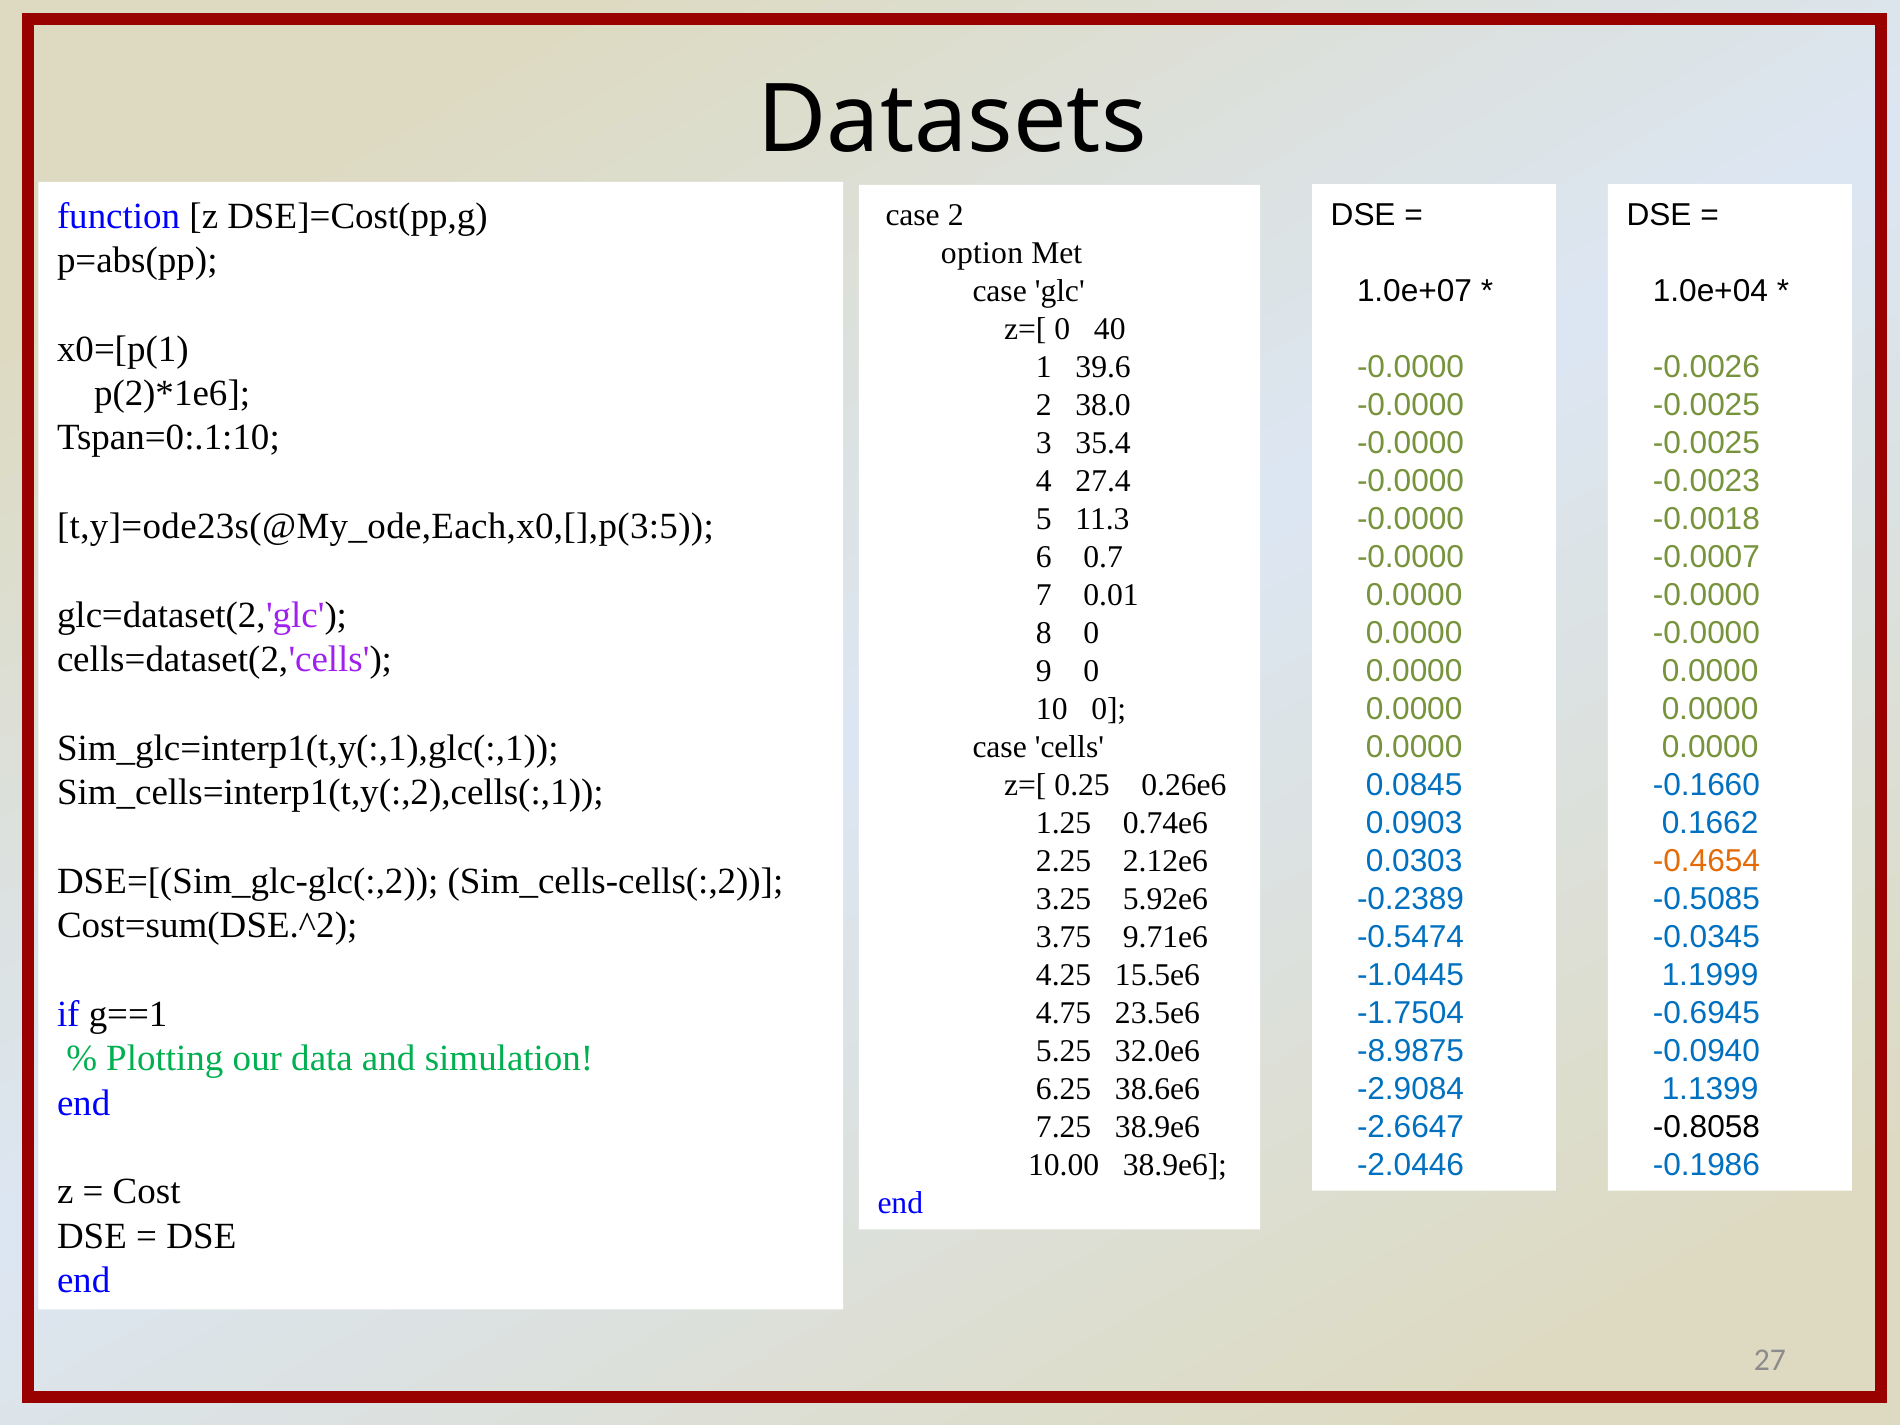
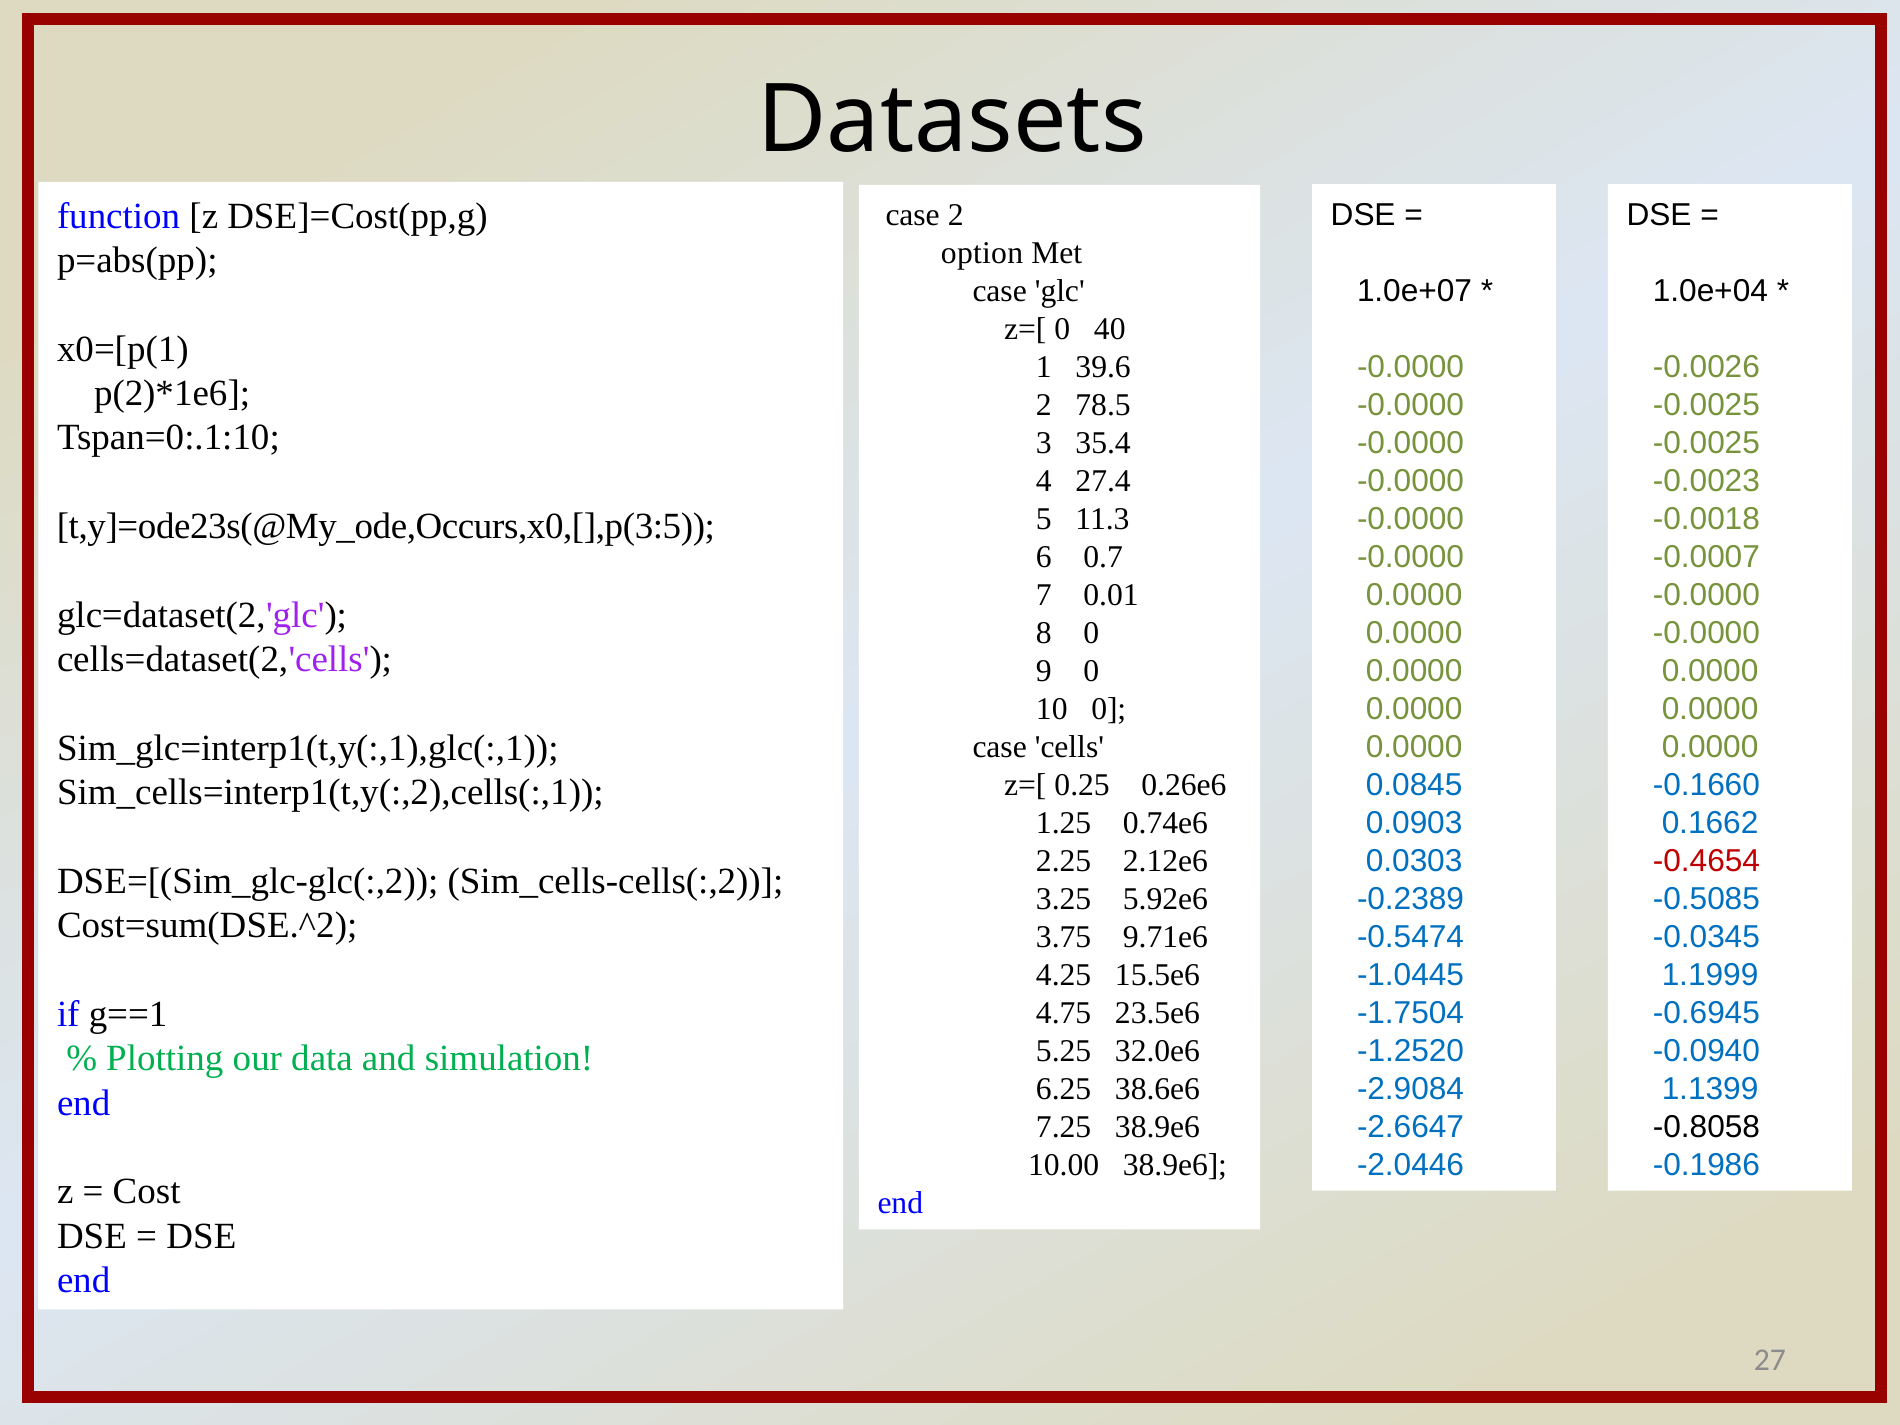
38.0: 38.0 -> 78.5
t,y]=ode23s(@My_ode,Each,x0,[],p(3:5: t,y]=ode23s(@My_ode,Each,x0,[],p(3:5 -> t,y]=ode23s(@My_ode,Occurs,x0,[],p(3:5
-0.4654 colour: orange -> red
-8.9875: -8.9875 -> -1.2520
